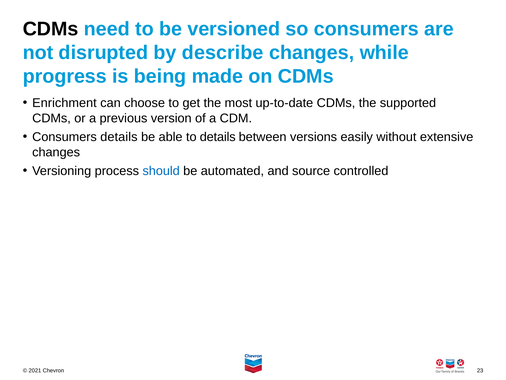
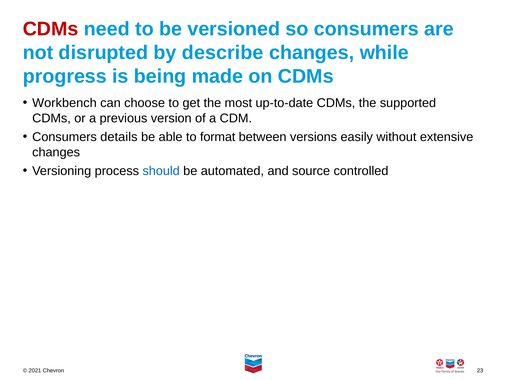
CDMs at (51, 29) colour: black -> red
Enrichment: Enrichment -> Workbench
to details: details -> format
